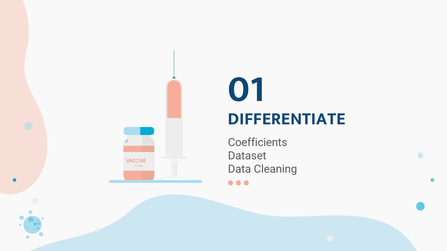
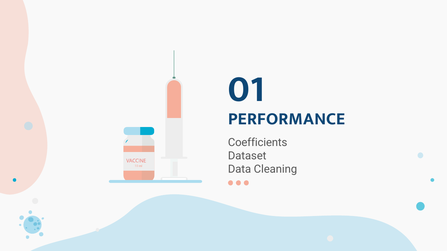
DIFFERENTIATE: DIFFERENTIATE -> PERFORMANCE
